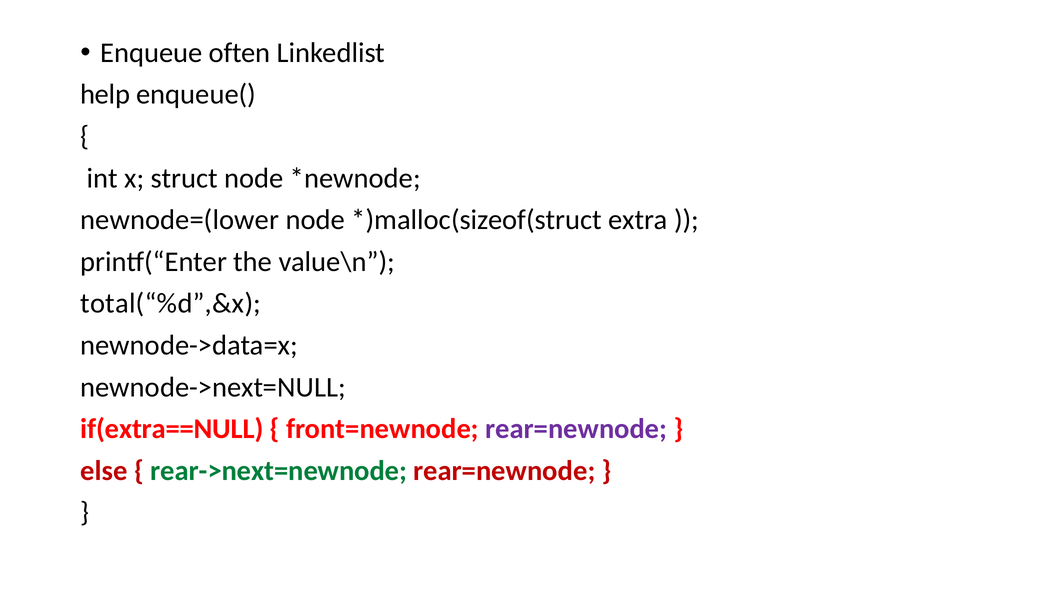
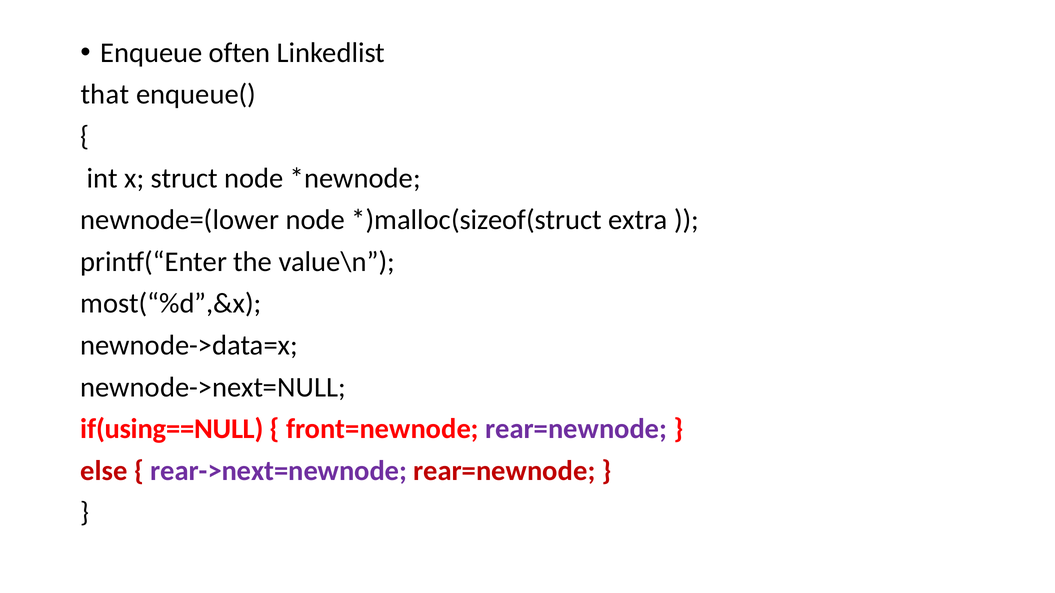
help: help -> that
total(“%d”,&x: total(“%d”,&x -> most(“%d”,&x
if(extra==NULL: if(extra==NULL -> if(using==NULL
rear->next=newnode colour: green -> purple
